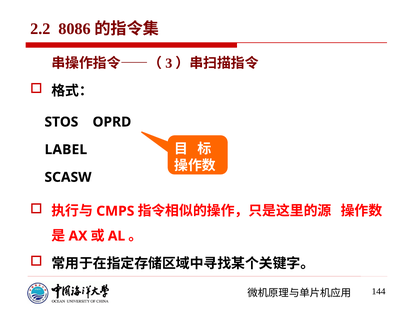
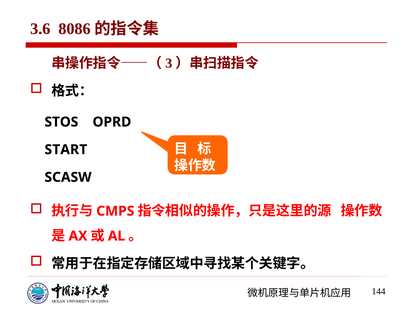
2.2: 2.2 -> 3.6
LABEL: LABEL -> START
